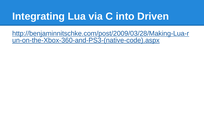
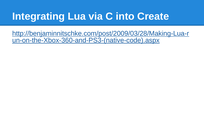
Driven: Driven -> Create
